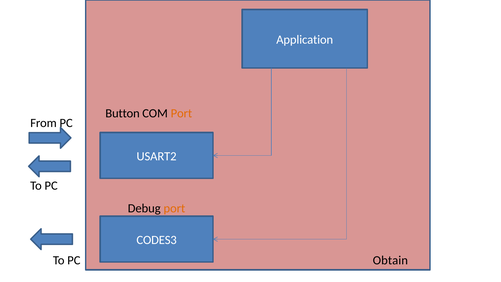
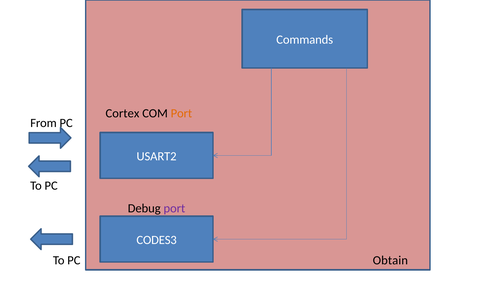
Application: Application -> Commands
Button: Button -> Cortex
port at (174, 208) colour: orange -> purple
